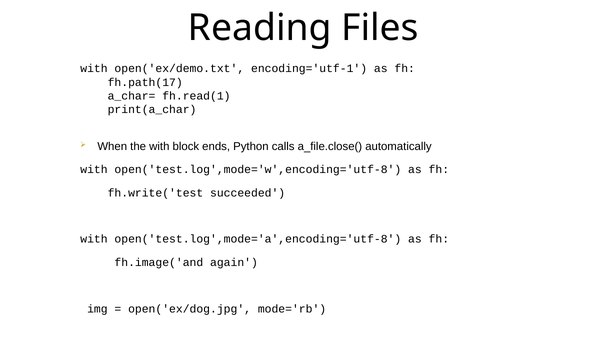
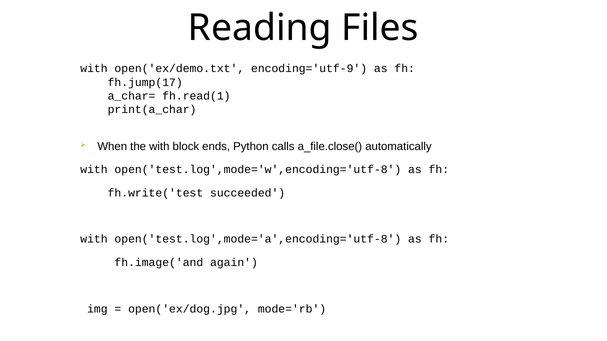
encoding='utf-1: encoding='utf-1 -> encoding='utf-9
fh.path(17: fh.path(17 -> fh.jump(17
